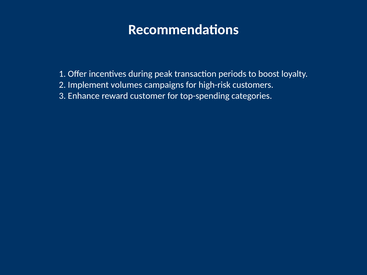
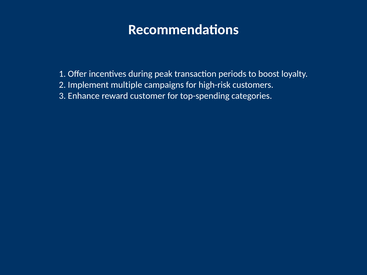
volumes: volumes -> multiple
